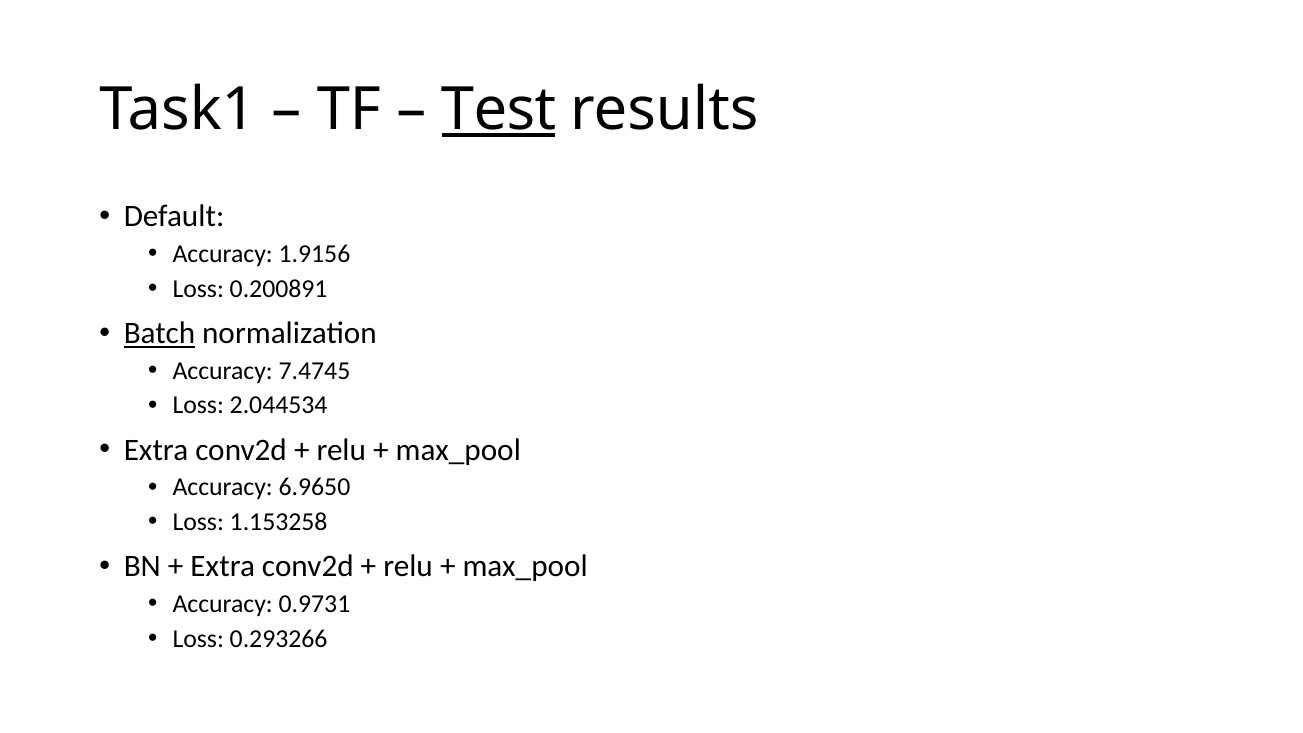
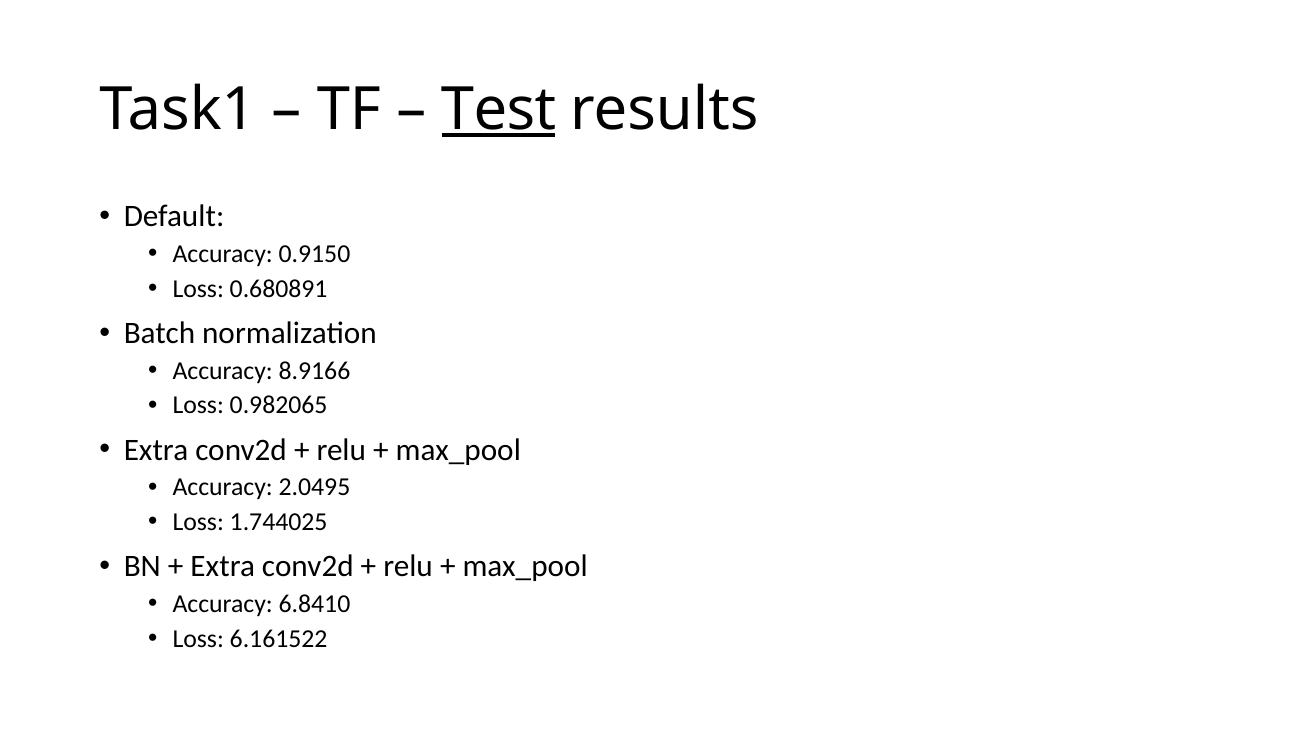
1.9156: 1.9156 -> 0.9150
0.200891: 0.200891 -> 0.680891
Batch underline: present -> none
7.4745: 7.4745 -> 8.9166
2.044534: 2.044534 -> 0.982065
6.9650: 6.9650 -> 2.0495
1.153258: 1.153258 -> 1.744025
0.9731: 0.9731 -> 6.8410
0.293266: 0.293266 -> 6.161522
